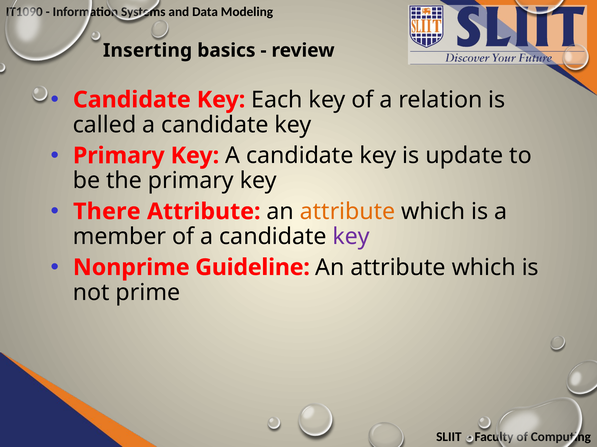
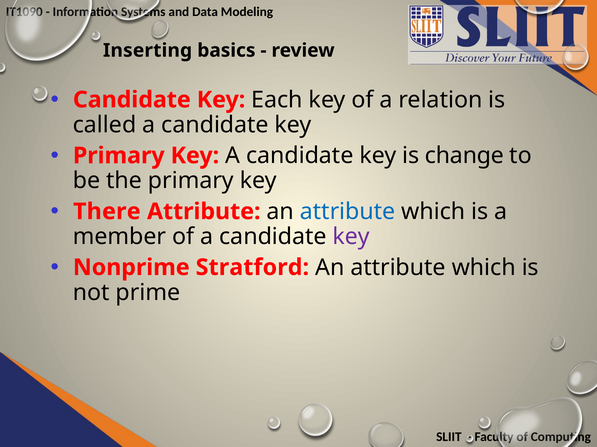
update: update -> change
attribute at (348, 212) colour: orange -> blue
Guideline: Guideline -> Stratford
